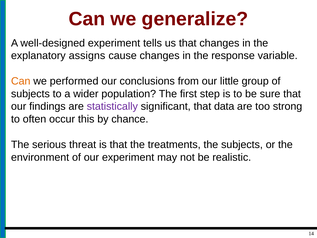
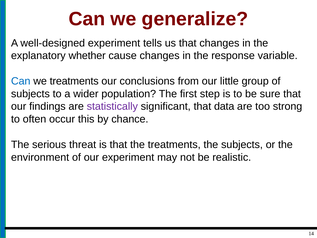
assigns: assigns -> whether
Can at (21, 81) colour: orange -> blue
we performed: performed -> treatments
